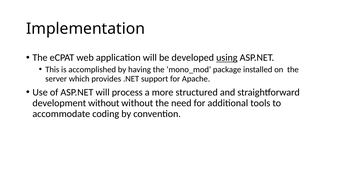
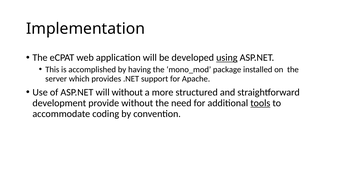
will process: process -> without
development without: without -> provide
tools underline: none -> present
